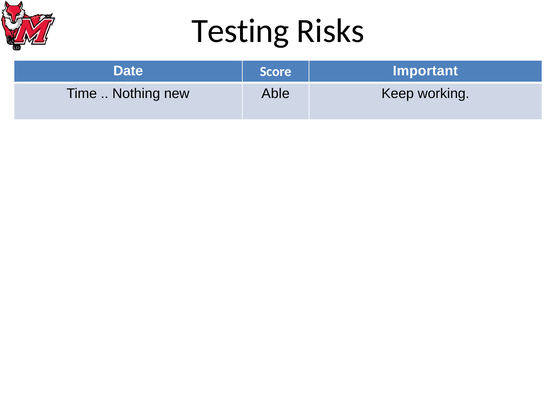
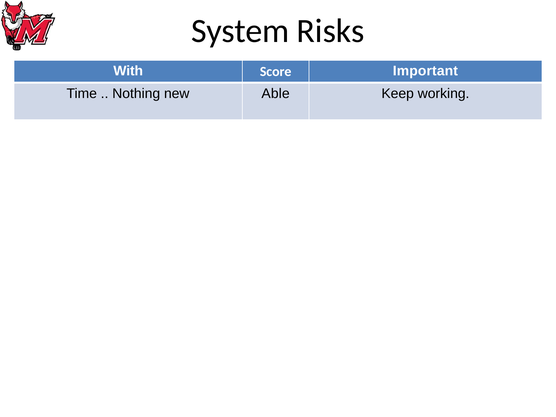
Testing: Testing -> System
Date: Date -> With
